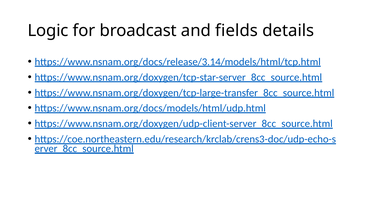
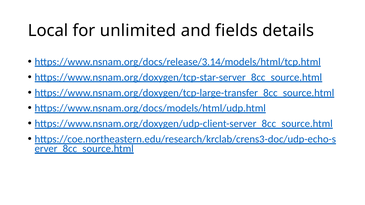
Logic: Logic -> Local
broadcast: broadcast -> unlimited
